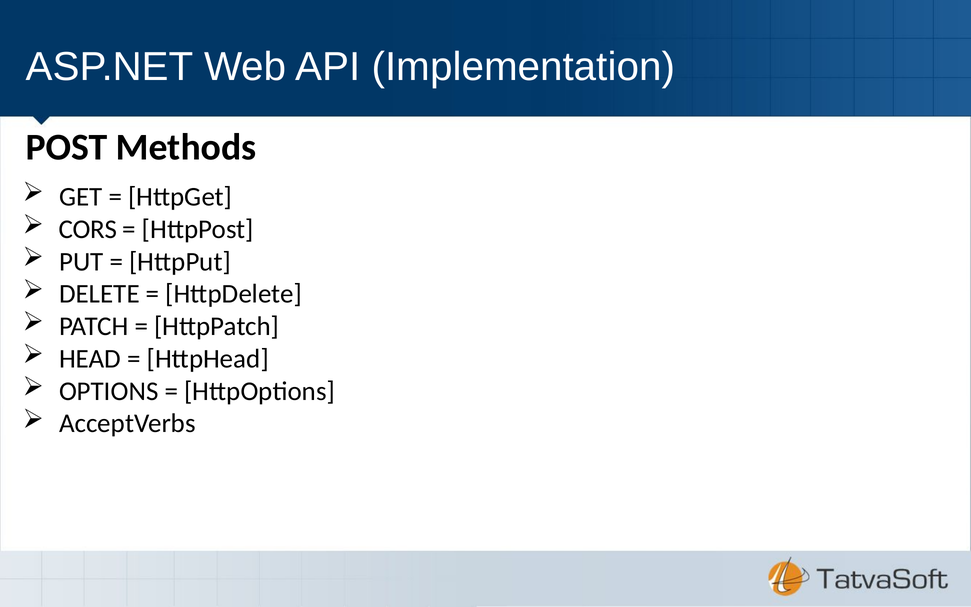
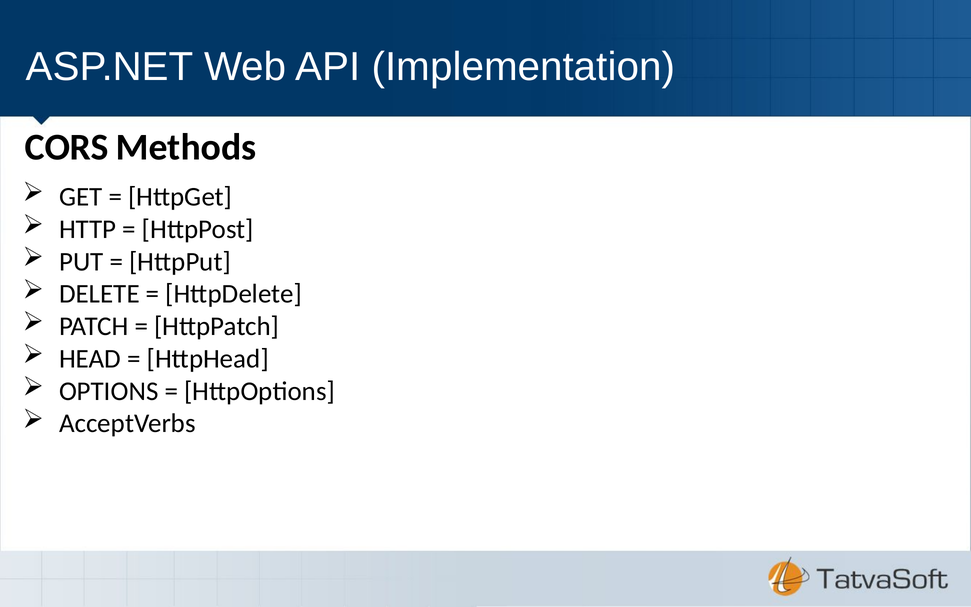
POST: POST -> CORS
CORS: CORS -> HTTP
